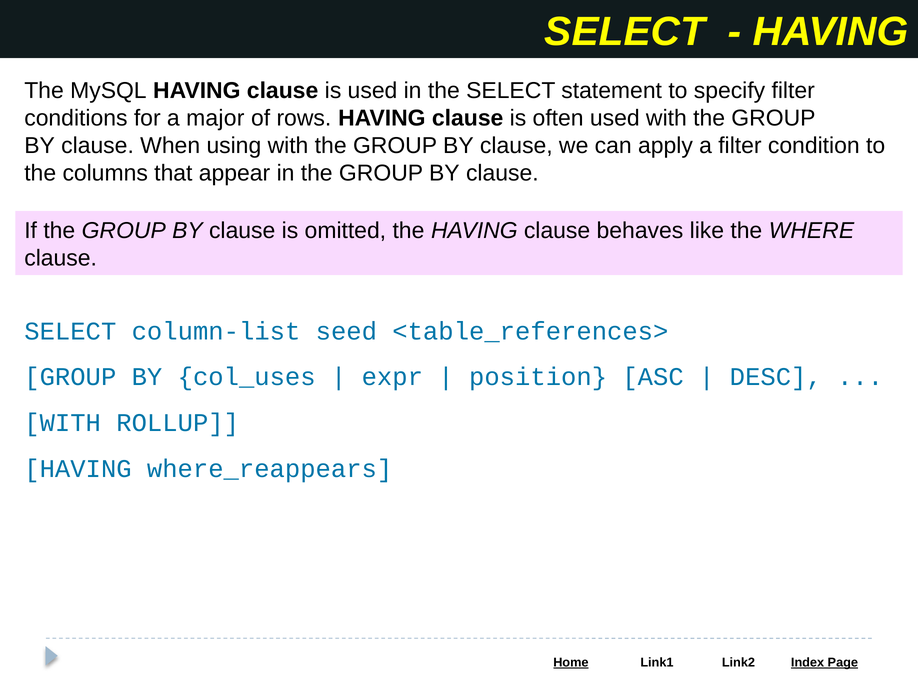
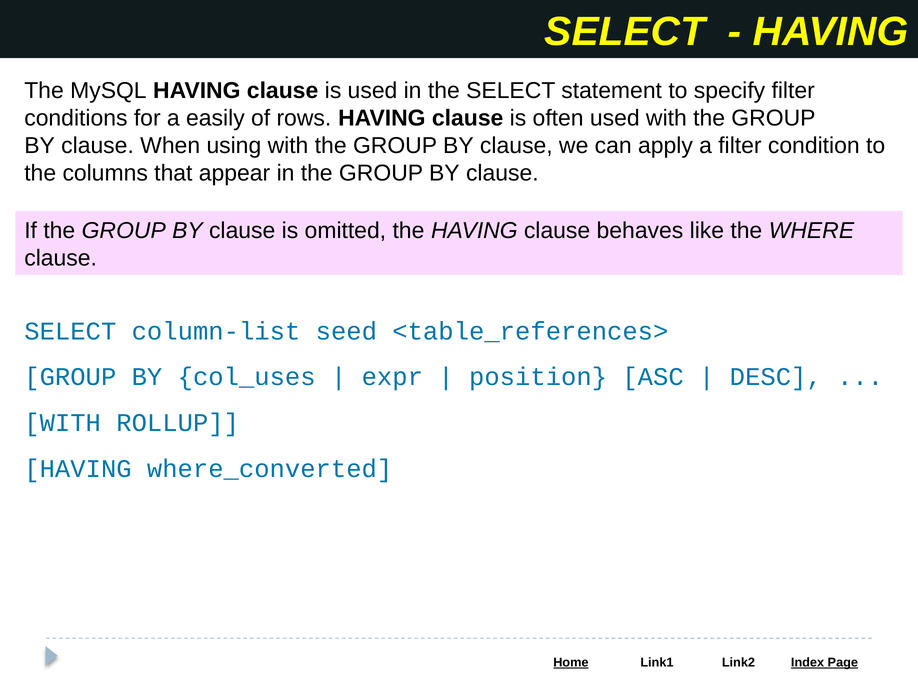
major: major -> easily
where_reappears: where_reappears -> where_converted
